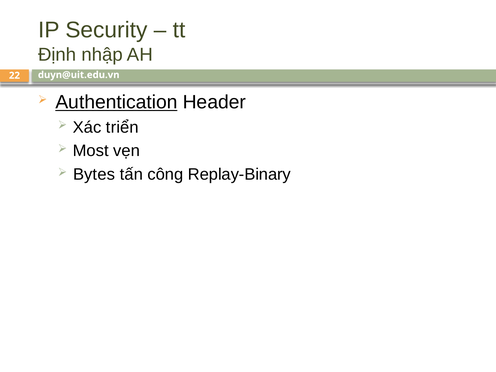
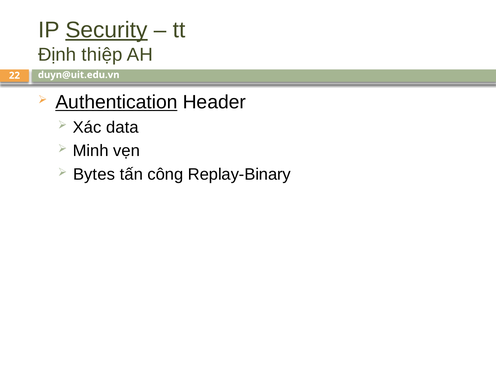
Security underline: none -> present
nhập: nhập -> thiệp
triển: triển -> data
Most: Most -> Minh
